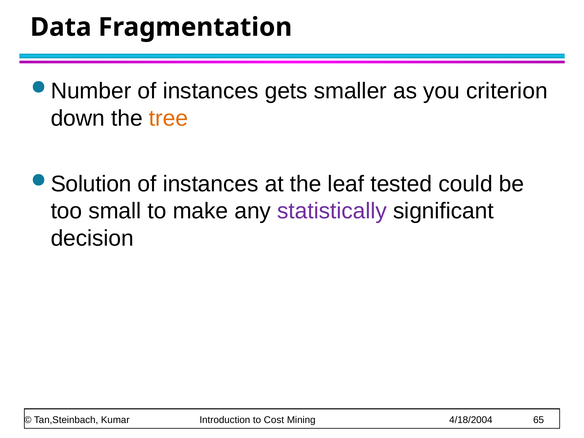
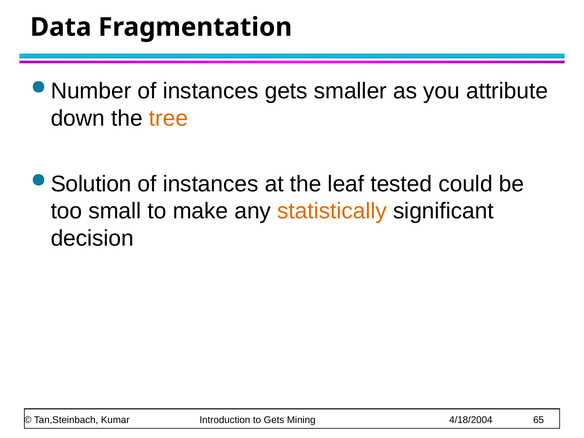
criterion: criterion -> attribute
statistically colour: purple -> orange
to Cost: Cost -> Gets
